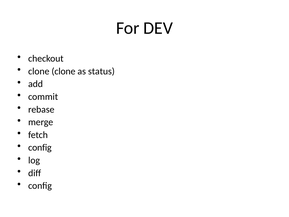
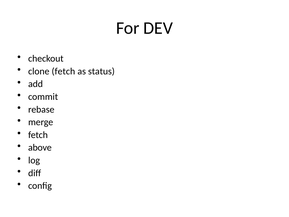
clone clone: clone -> fetch
config at (40, 147): config -> above
